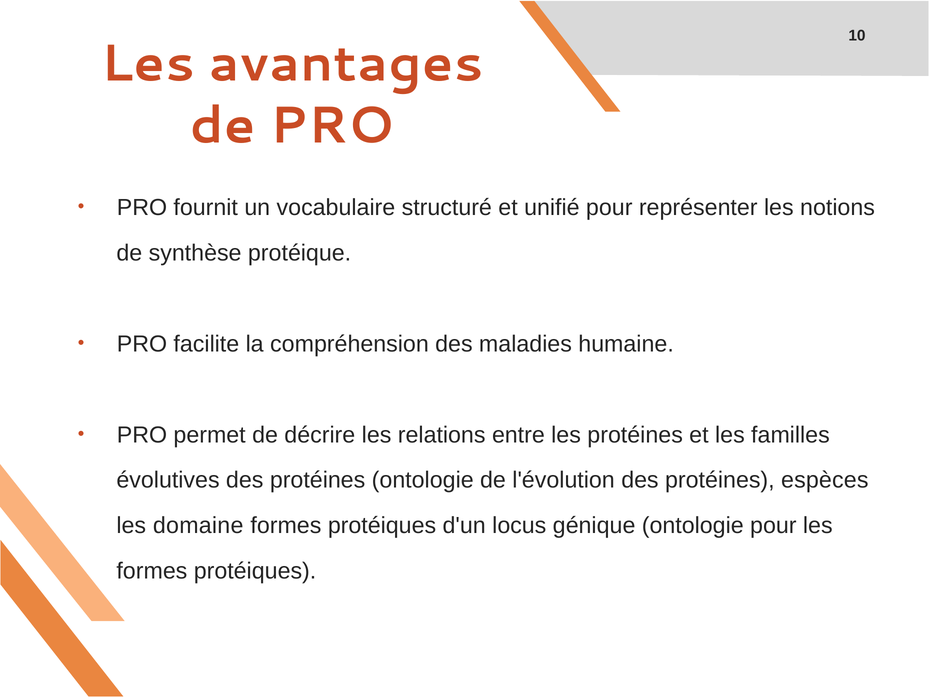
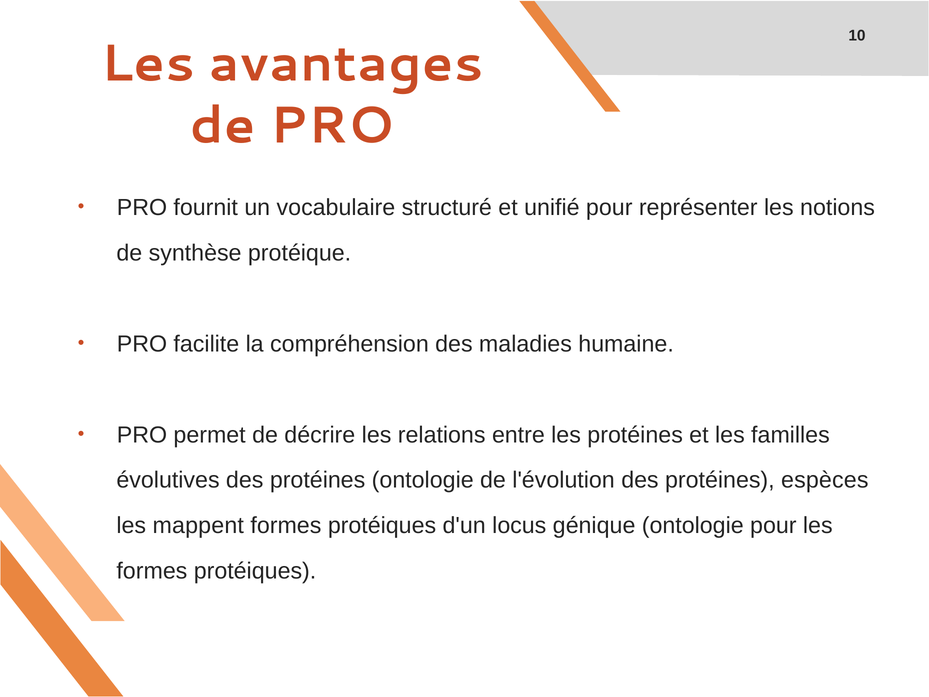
domaine: domaine -> mappent
